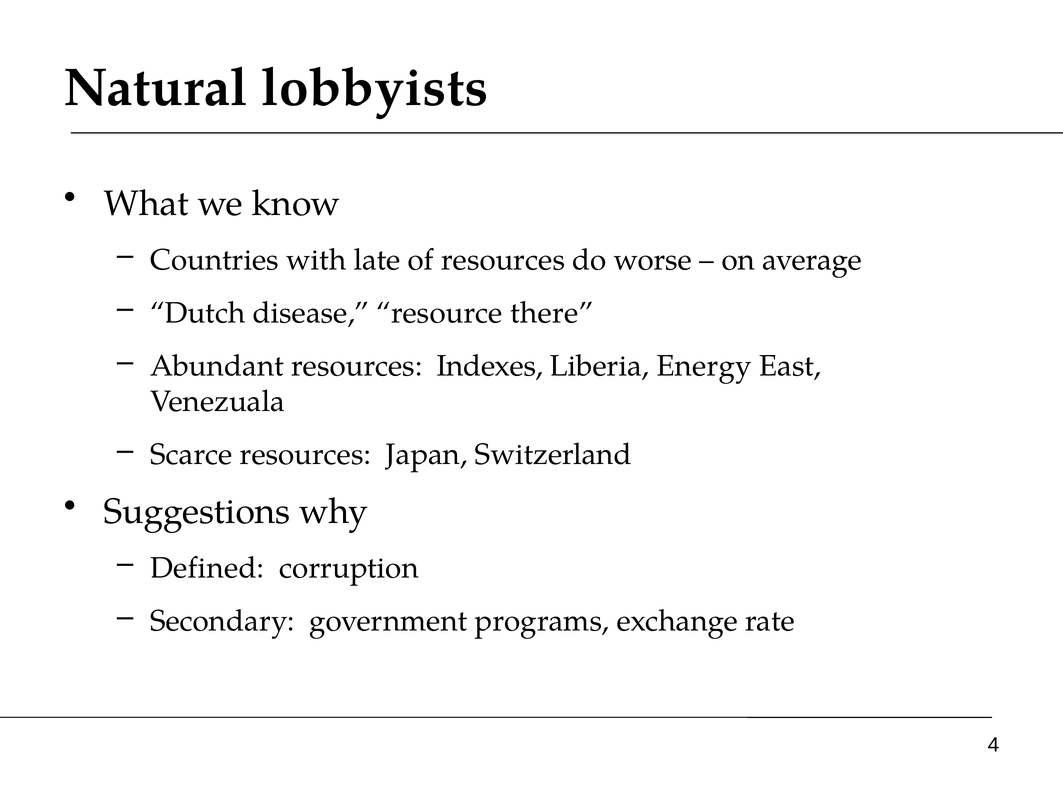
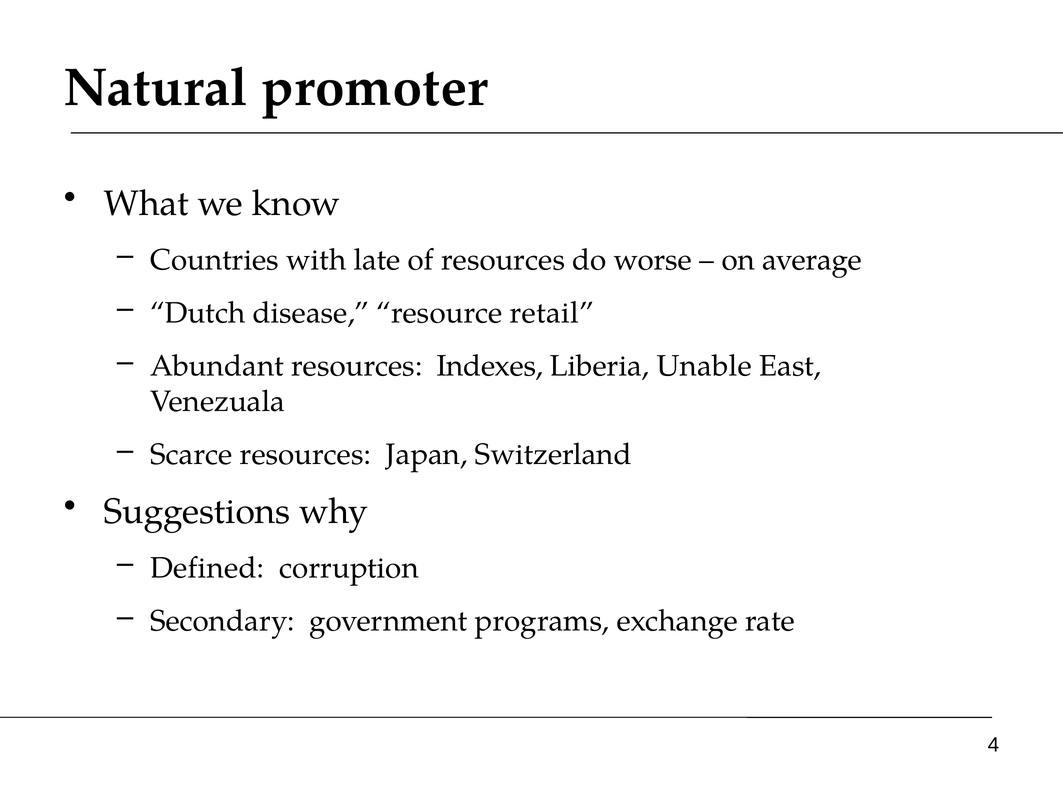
lobbyists: lobbyists -> promoter
there: there -> retail
Energy: Energy -> Unable
